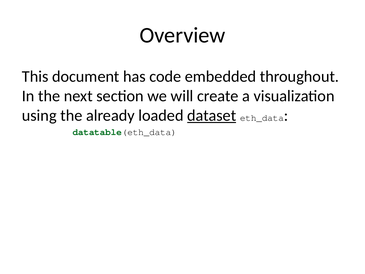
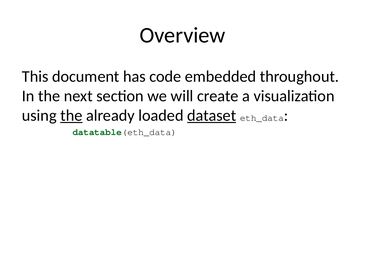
the at (71, 116) underline: none -> present
